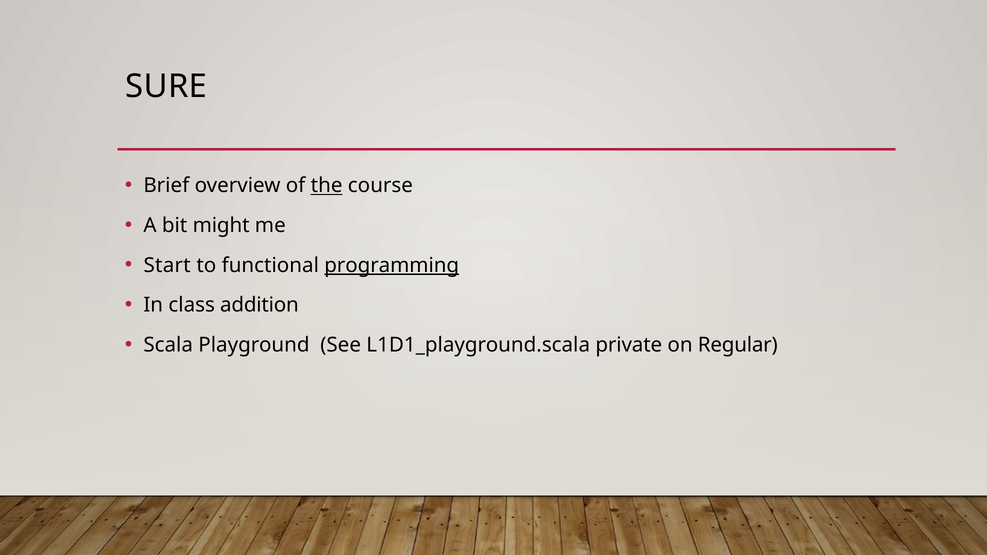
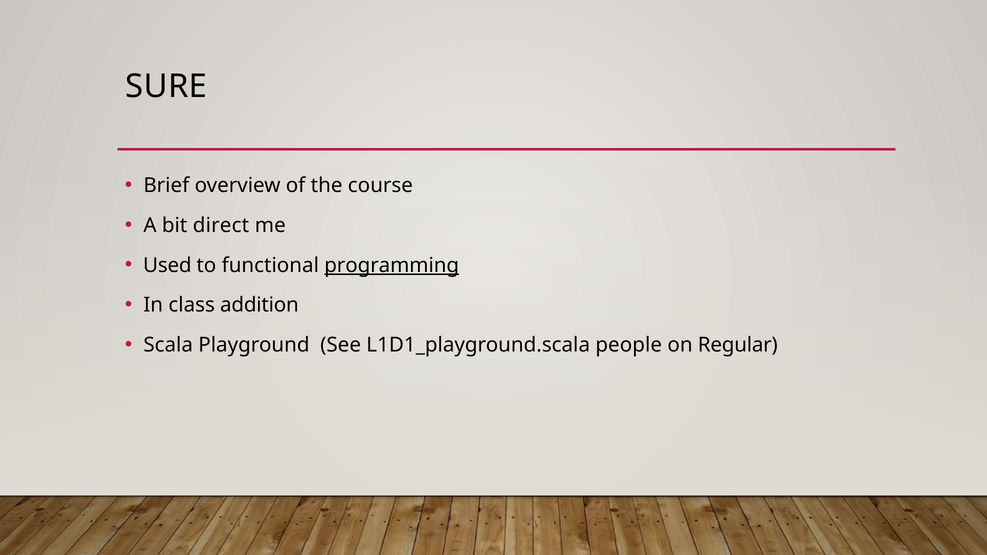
the underline: present -> none
might: might -> direct
Start: Start -> Used
private: private -> people
